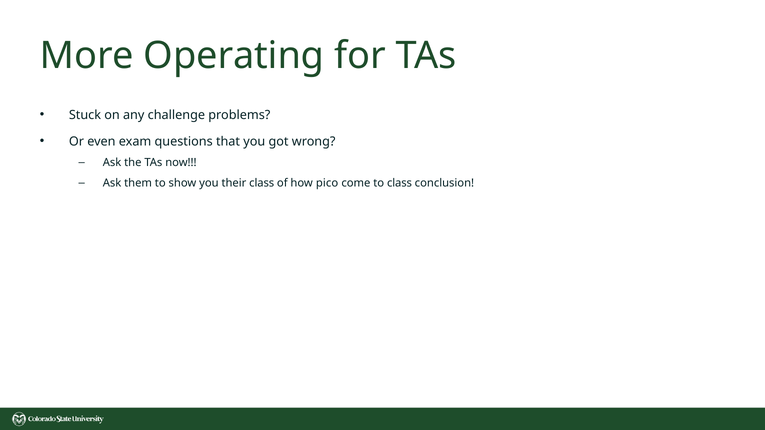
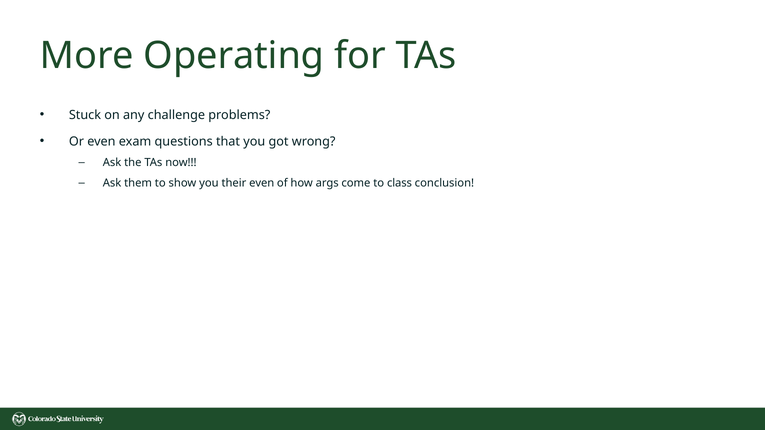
their class: class -> even
pico: pico -> args
